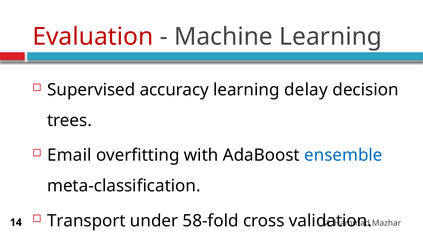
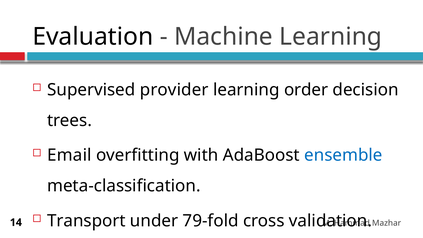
Evaluation colour: red -> black
accuracy: accuracy -> provider
delay: delay -> order
58-fold: 58-fold -> 79-fold
